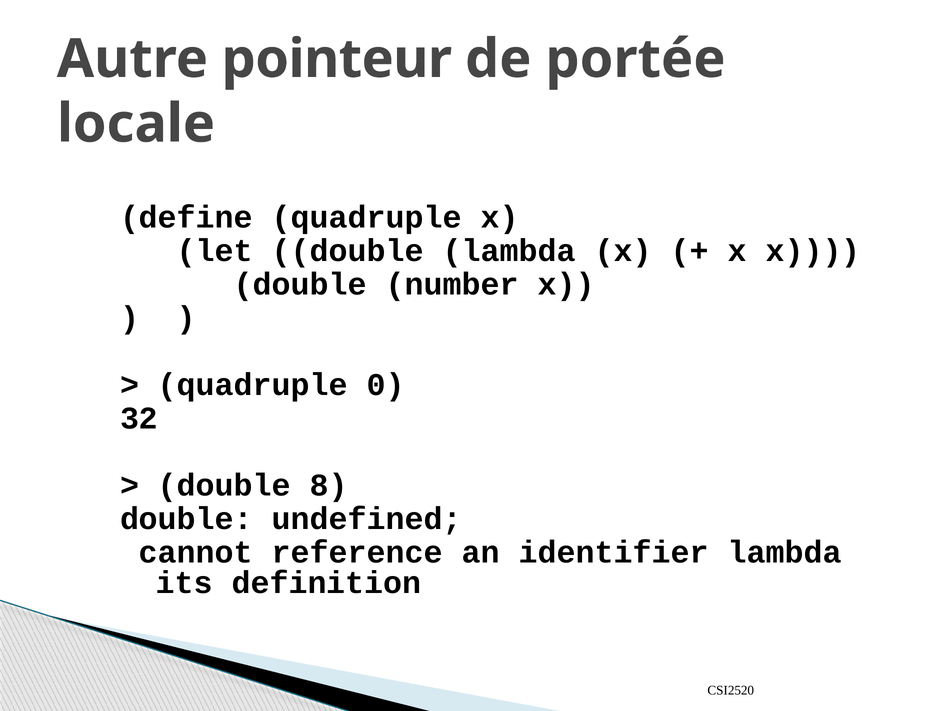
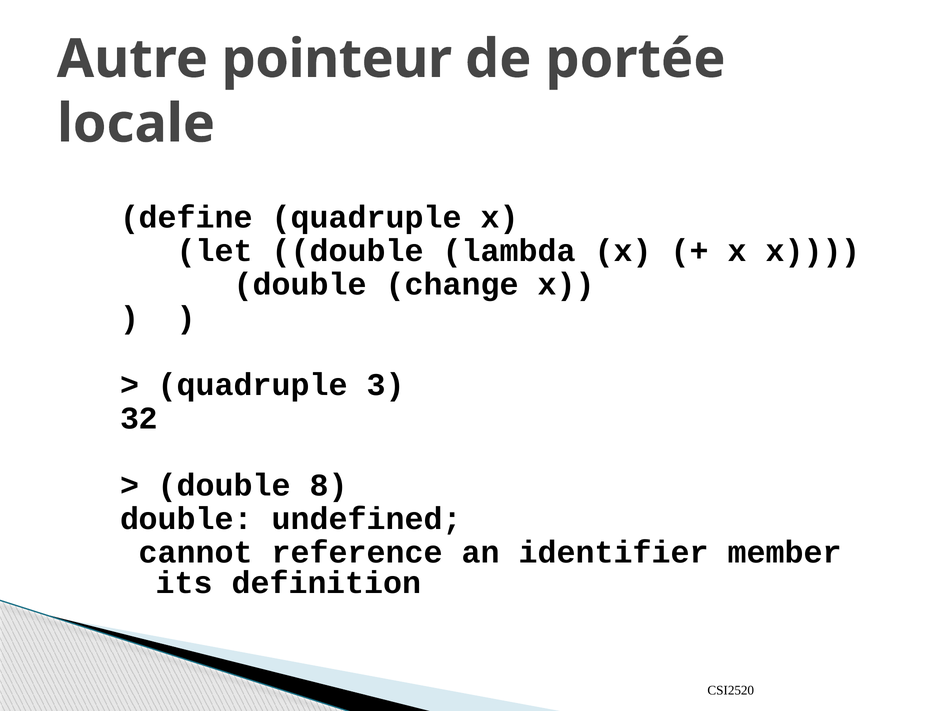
number: number -> change
0: 0 -> 3
identifier lambda: lambda -> member
